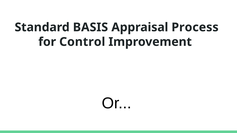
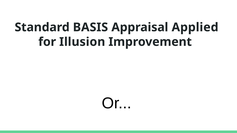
Process: Process -> Applied
Control: Control -> Illusion
